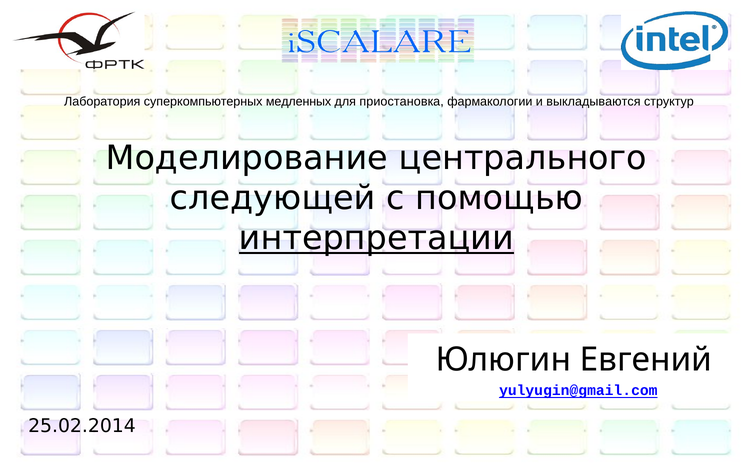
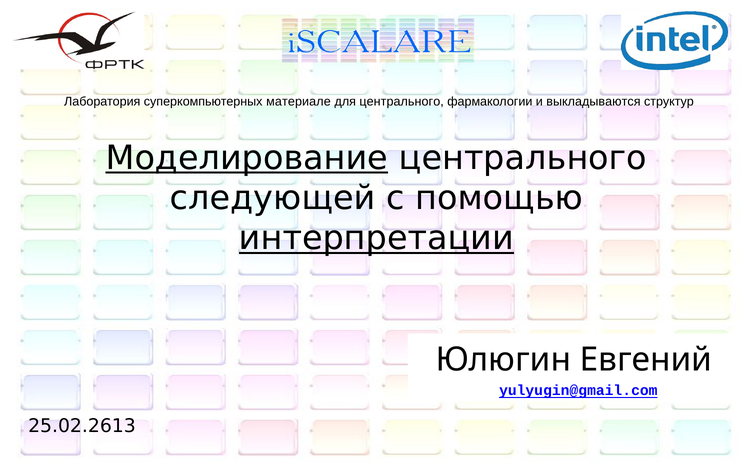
медленных: медленных -> материале
для приостановка: приостановка -> центрального
Моделирование underline: none -> present
25.02.2014: 25.02.2014 -> 25.02.2613
